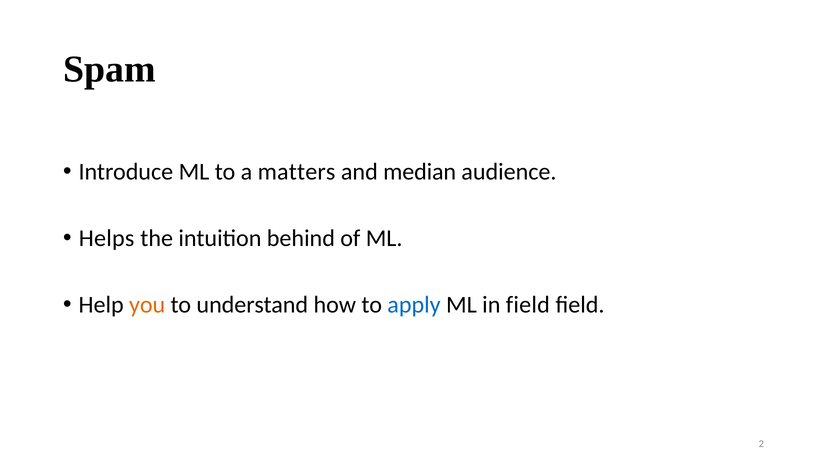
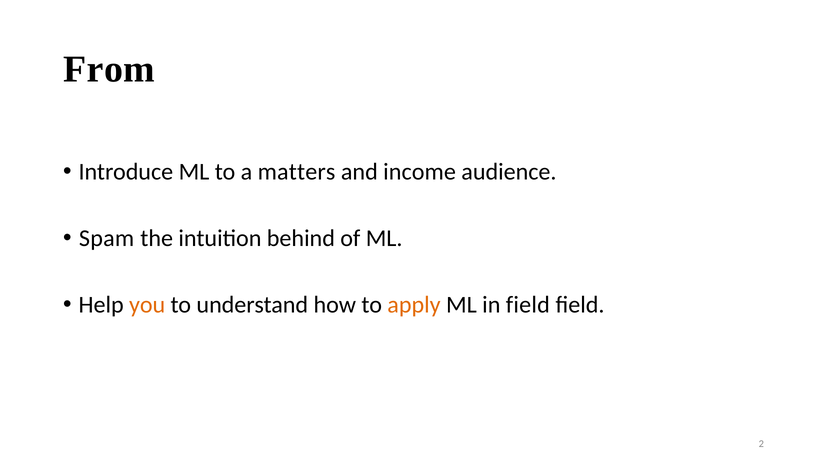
Spam: Spam -> From
median: median -> income
Helps: Helps -> Spam
apply colour: blue -> orange
